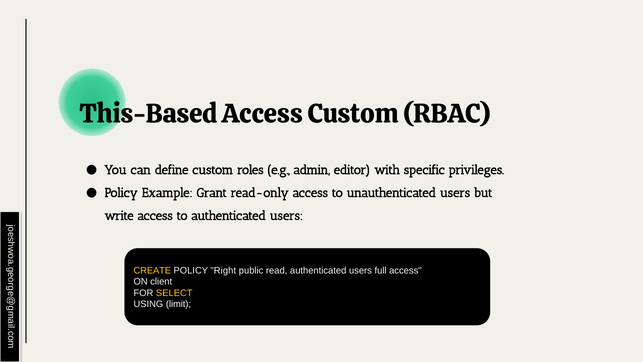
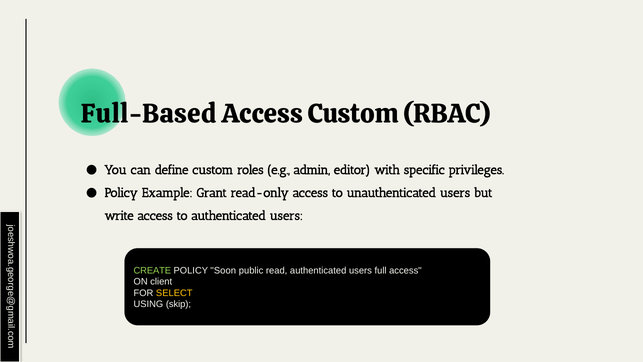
This-Based: This-Based -> Full-Based
CREATE colour: yellow -> light green
Right: Right -> Soon
limit: limit -> skip
